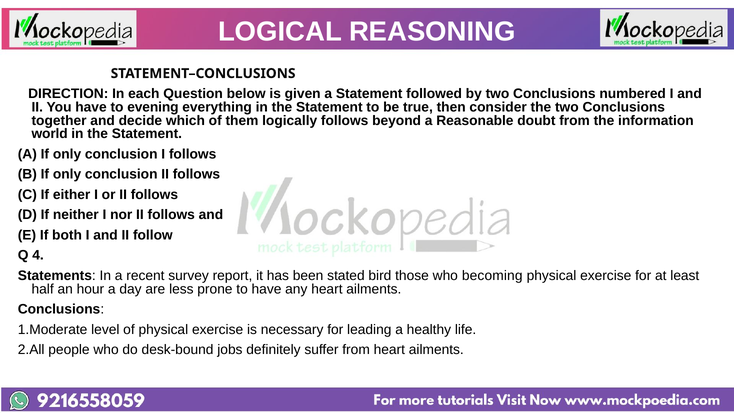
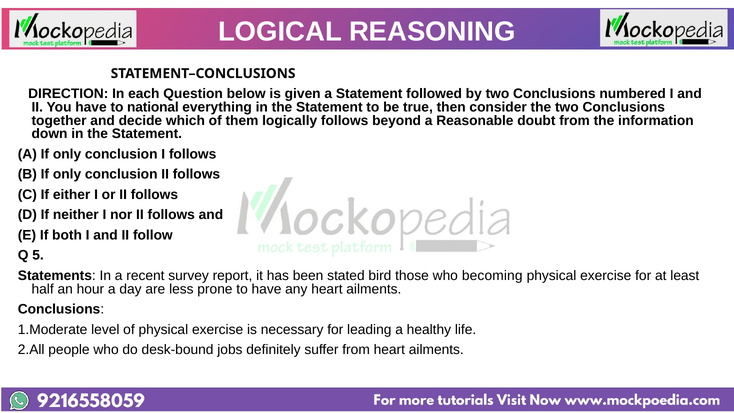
evening: evening -> national
world: world -> down
4: 4 -> 5
